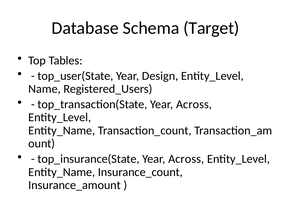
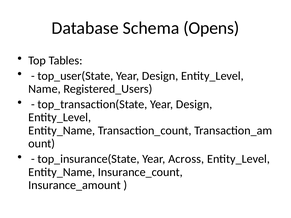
Target: Target -> Opens
top_transaction(State Year Across: Across -> Design
